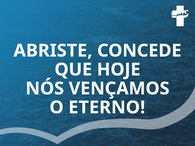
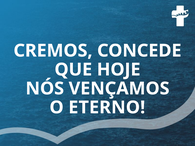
ABRISTE: ABRISTE -> CREMOS
